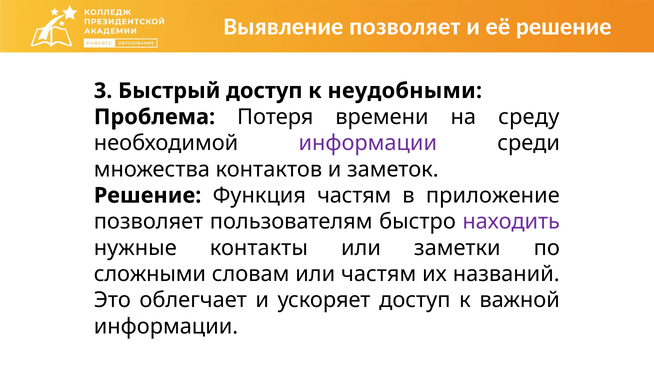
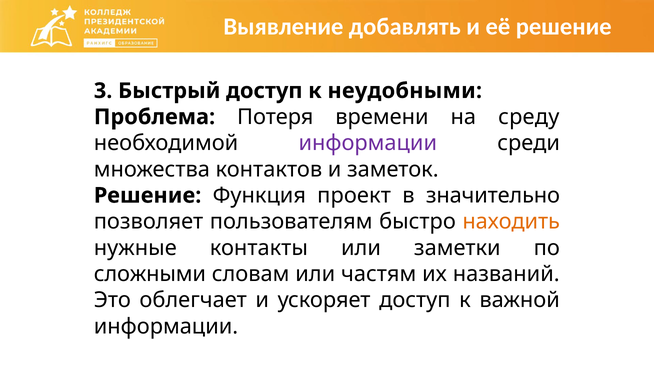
Выявление позволяет: позволяет -> добавлять
Функция частям: частям -> проект
приложение: приложение -> значительно
находить colour: purple -> orange
